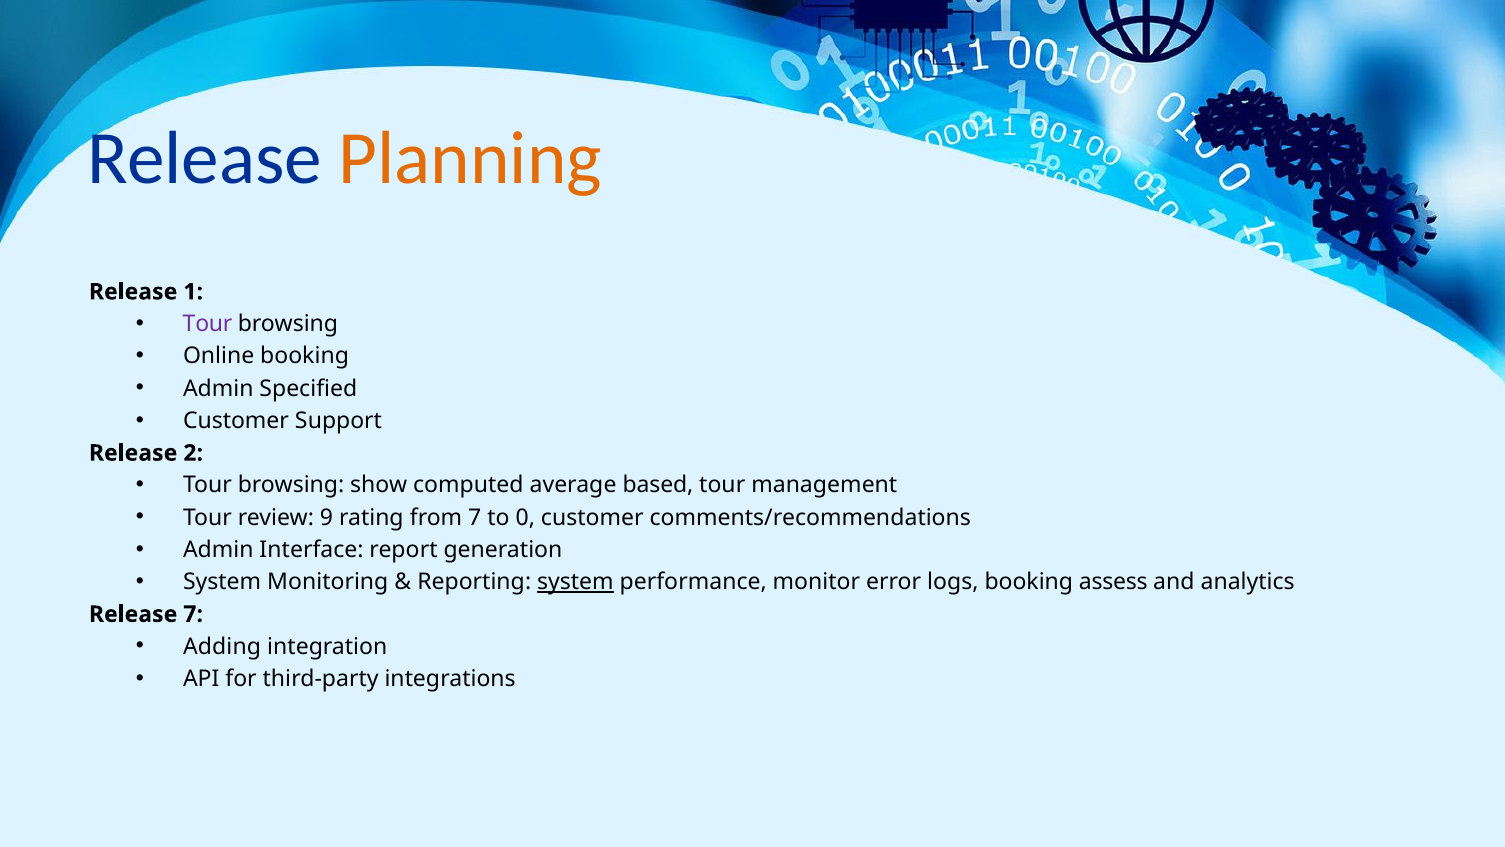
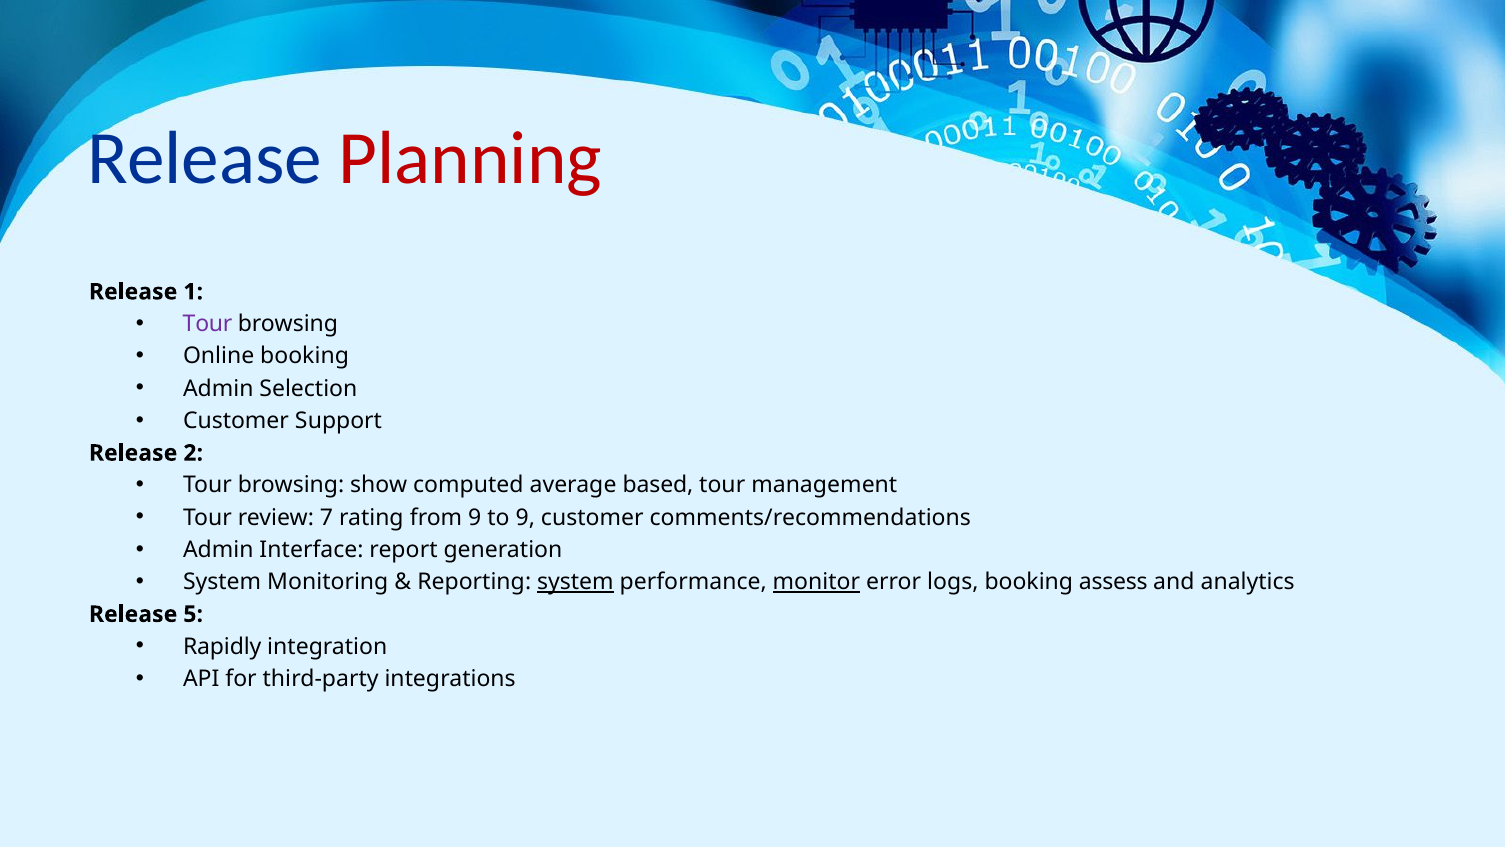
Planning colour: orange -> red
Specified: Specified -> Selection
9: 9 -> 7
from 7: 7 -> 9
to 0: 0 -> 9
monitor underline: none -> present
Release 7: 7 -> 5
Adding: Adding -> Rapidly
